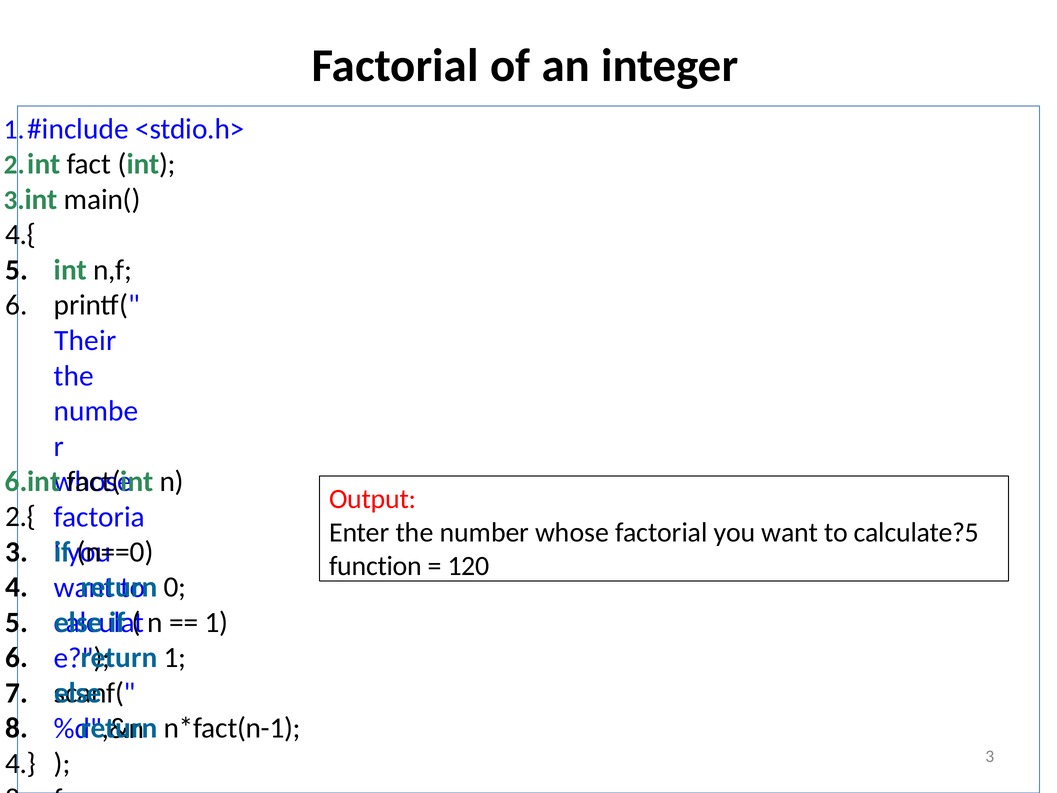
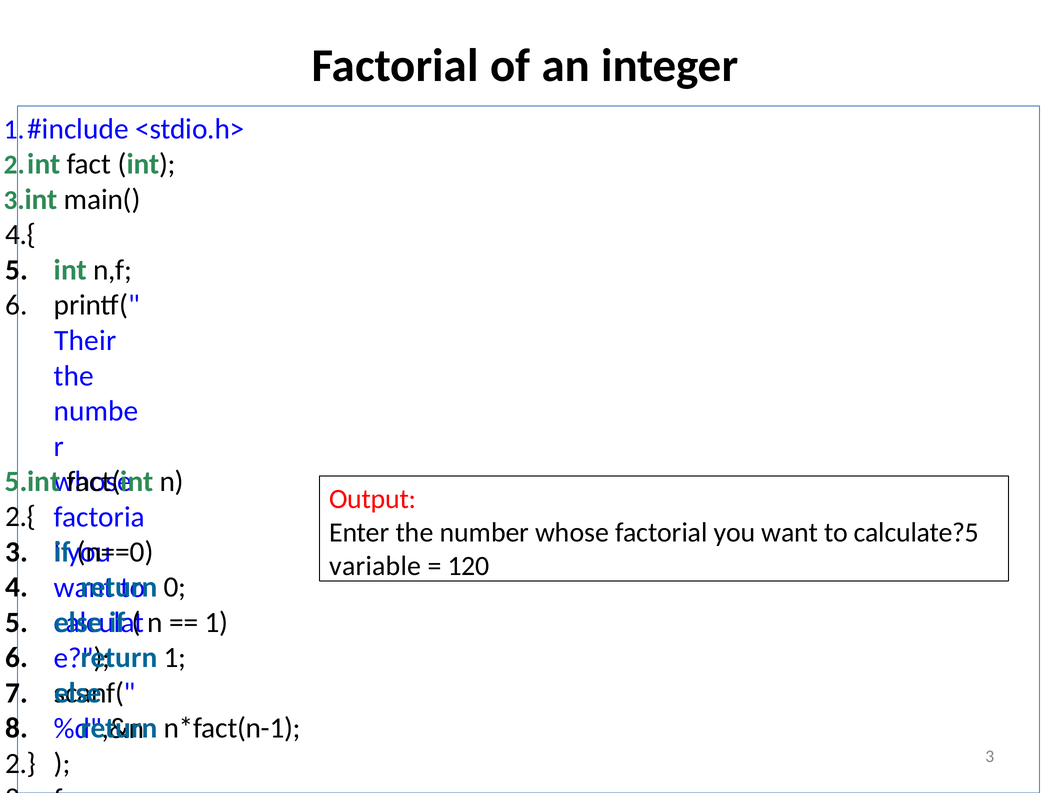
6.int: 6.int -> 5.int
function: function -> variable
4 at (21, 763): 4 -> 2
